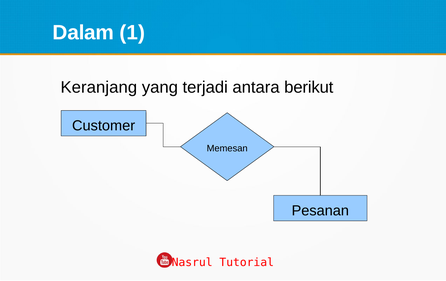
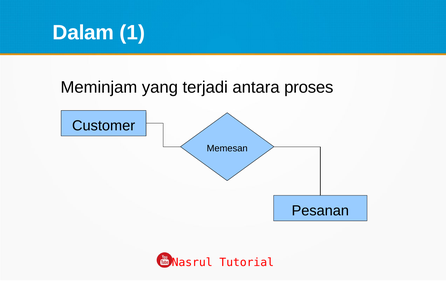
Keranjang: Keranjang -> Meminjam
berikut: berikut -> proses
